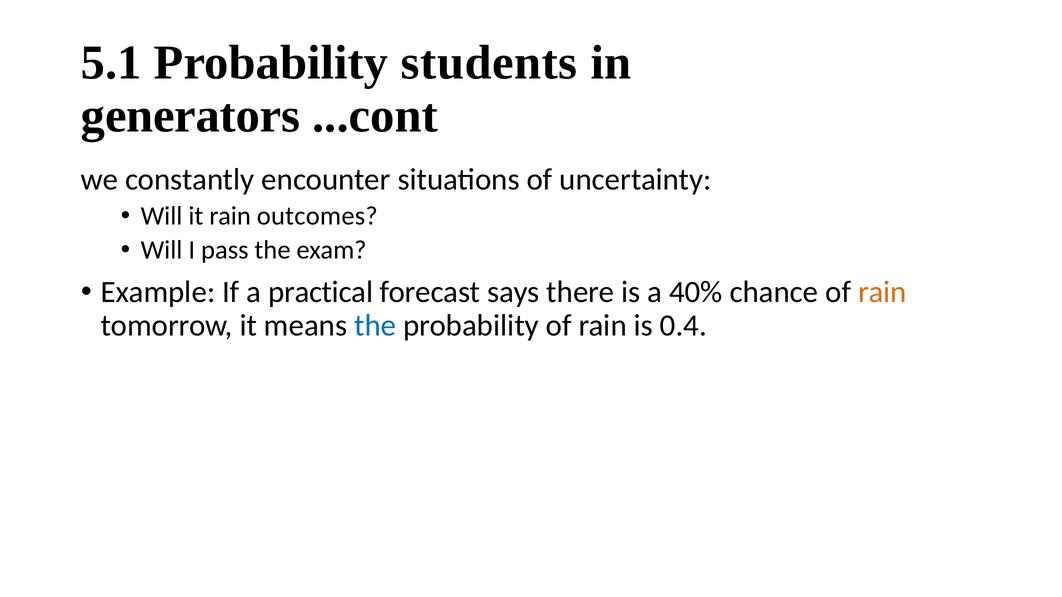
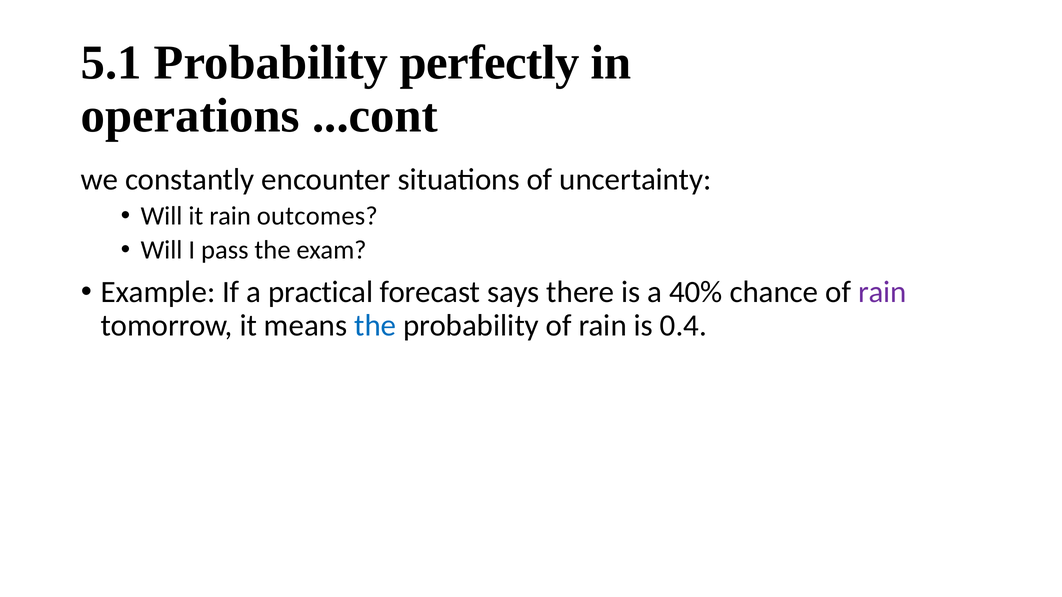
students: students -> perfectly
generators: generators -> operations
rain at (882, 292) colour: orange -> purple
